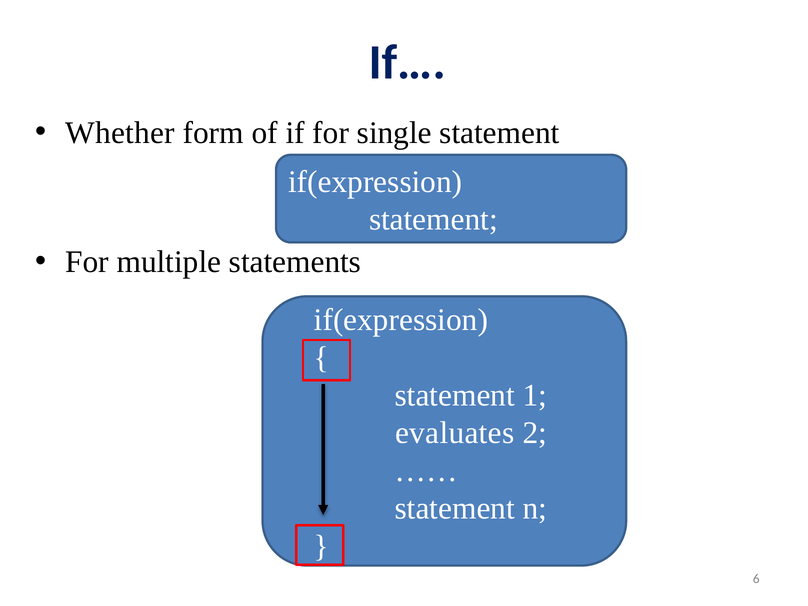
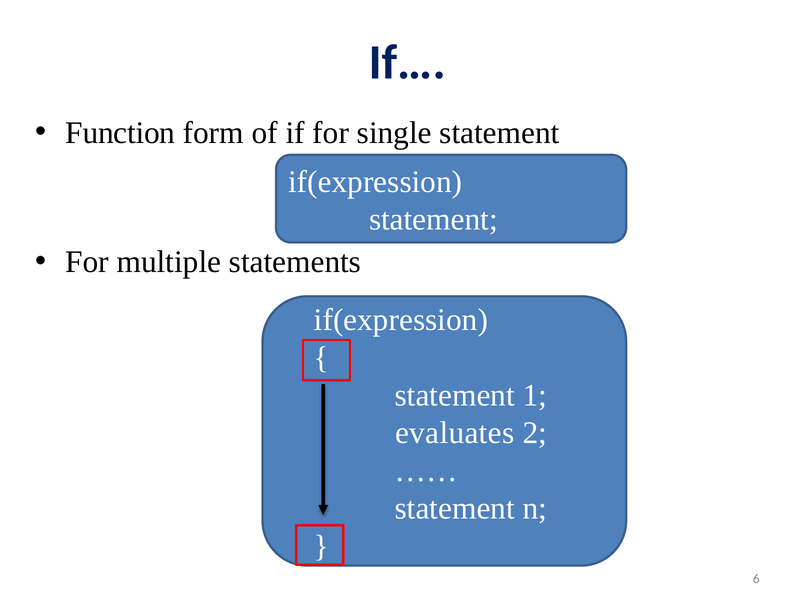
Whether: Whether -> Function
